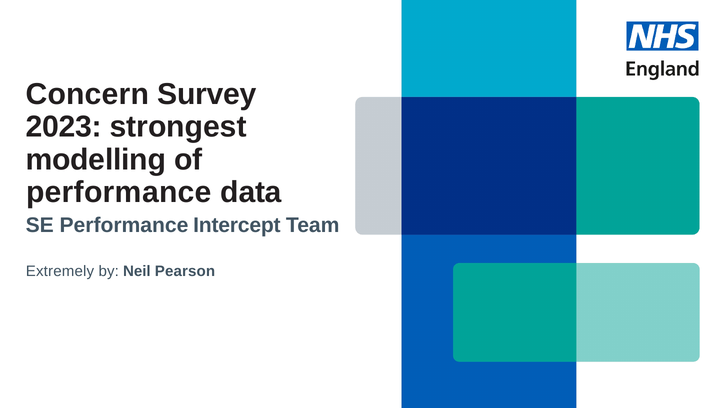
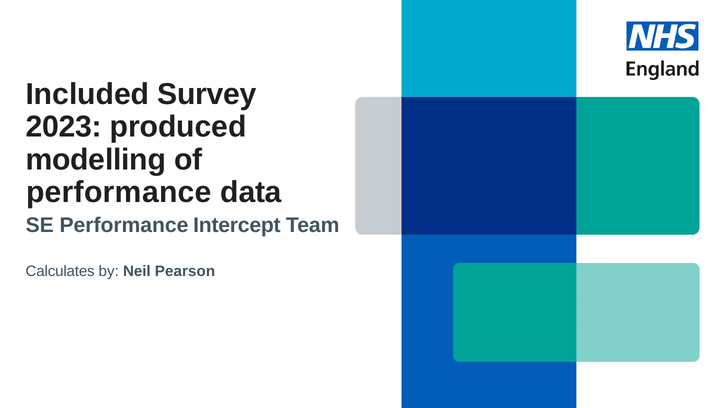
Concern: Concern -> Included
strongest: strongest -> produced
Extremely: Extremely -> Calculates
